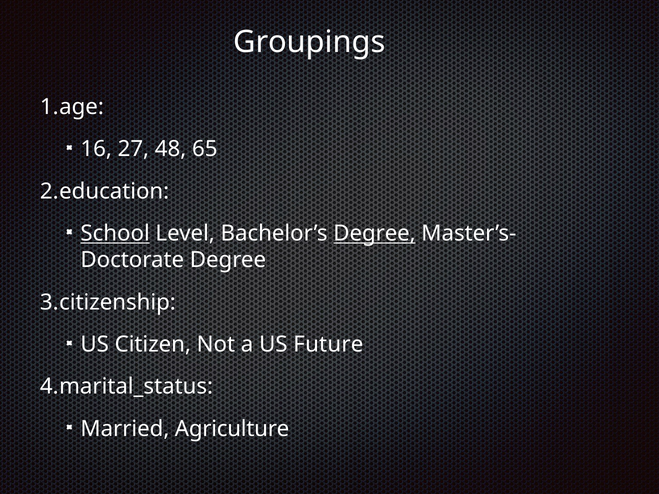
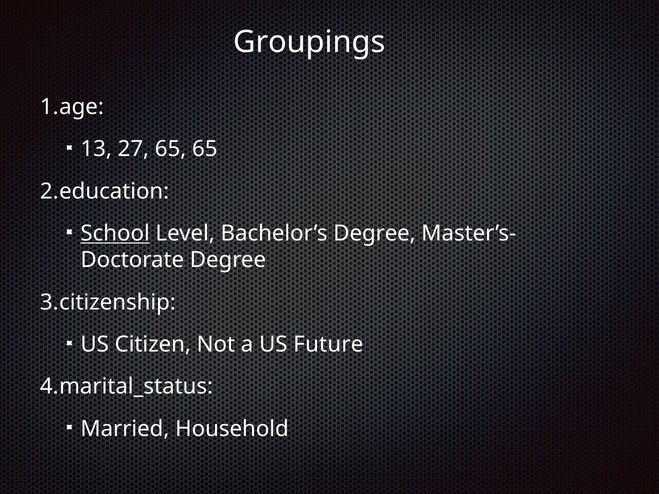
16: 16 -> 13
27 48: 48 -> 65
Degree at (375, 234) underline: present -> none
Agriculture: Agriculture -> Household
